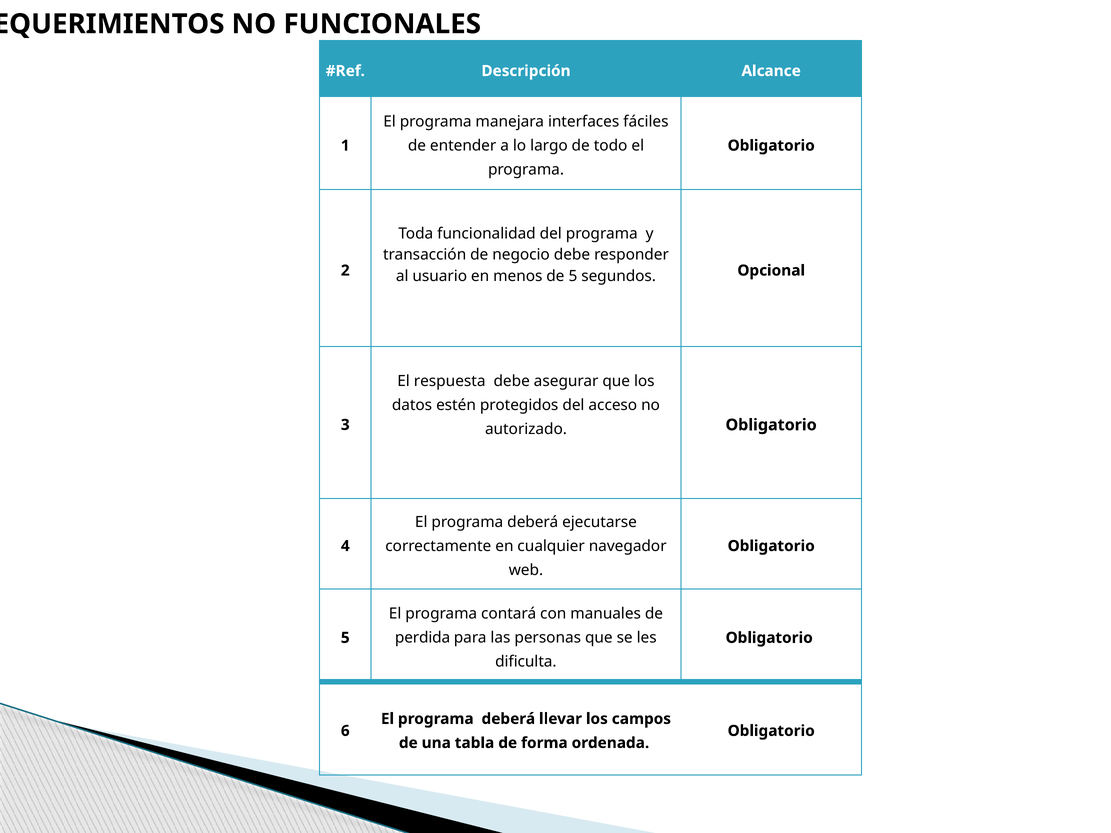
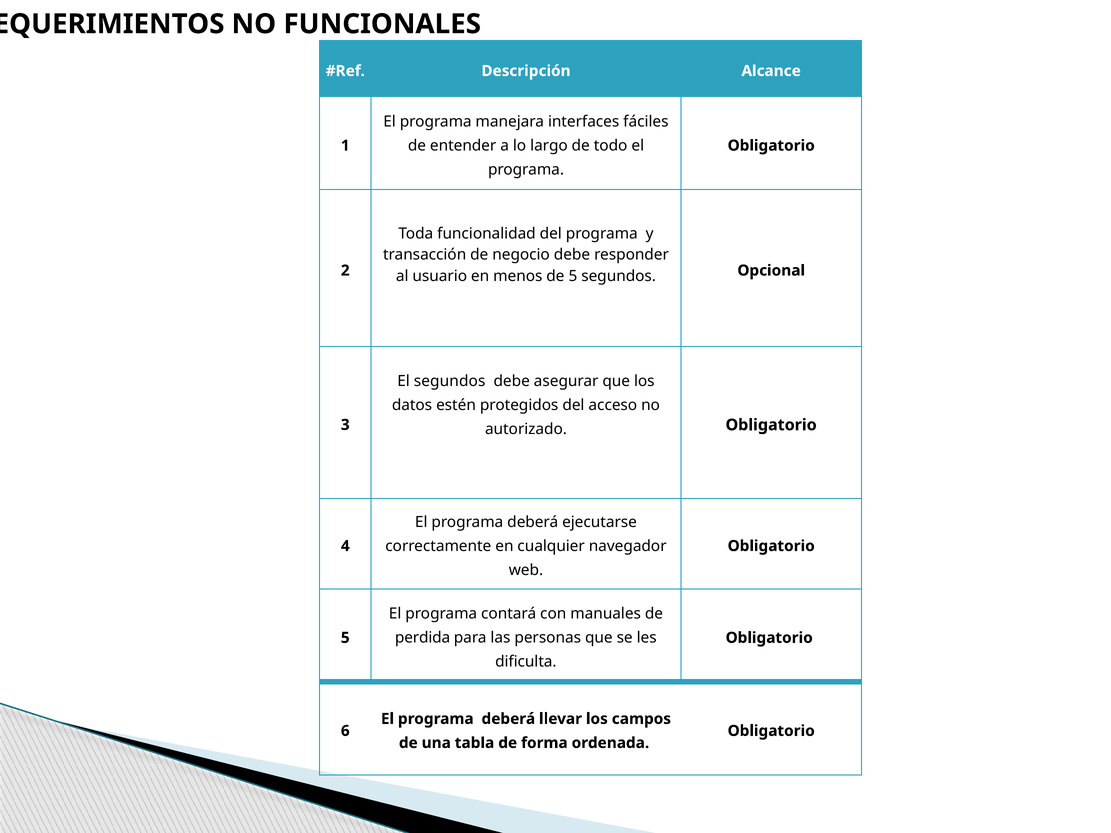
El respuesta: respuesta -> segundos
